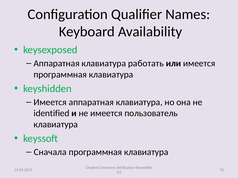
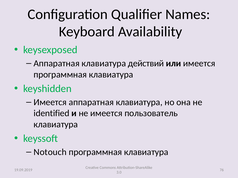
работать: работать -> действий
Сначала: Сначала -> Notouch
